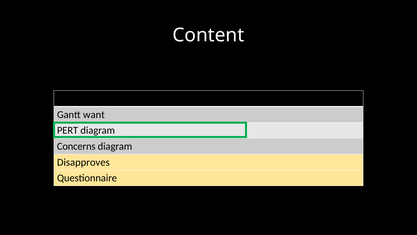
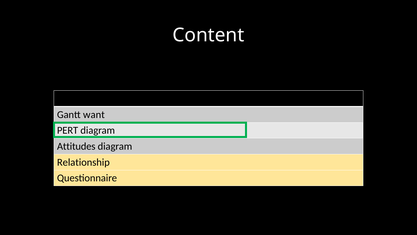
Concerns: Concerns -> Attitudes
Disapproves: Disapproves -> Relationship
